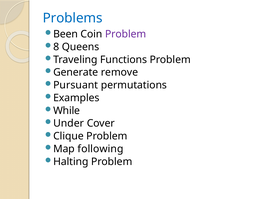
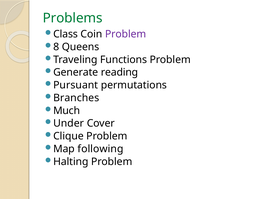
Problems colour: blue -> green
Been: Been -> Class
remove: remove -> reading
Examples: Examples -> Branches
While: While -> Much
